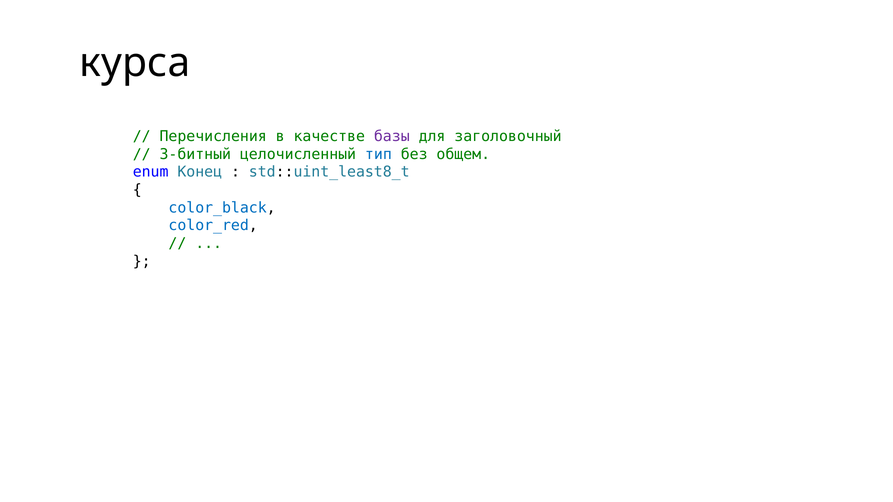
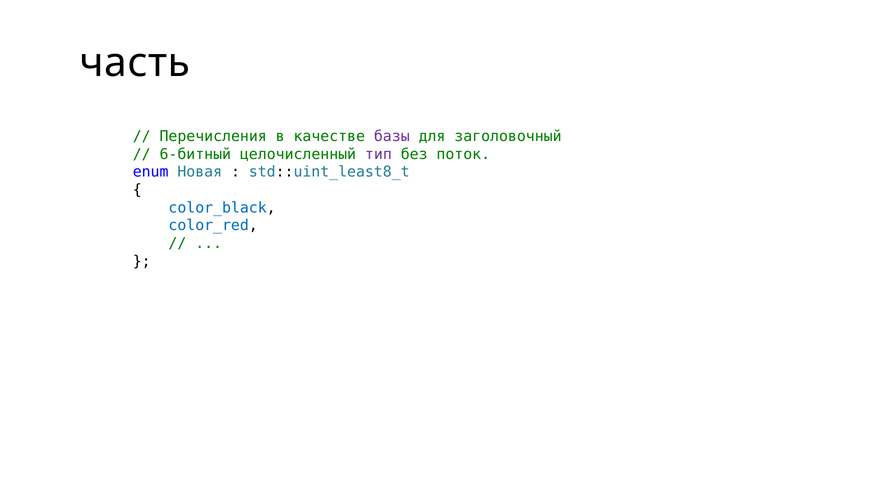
курса: курса -> часть
3-битный: 3-битный -> 6-битный
тип colour: blue -> purple
общем: общем -> поток
Конец: Конец -> Новая
